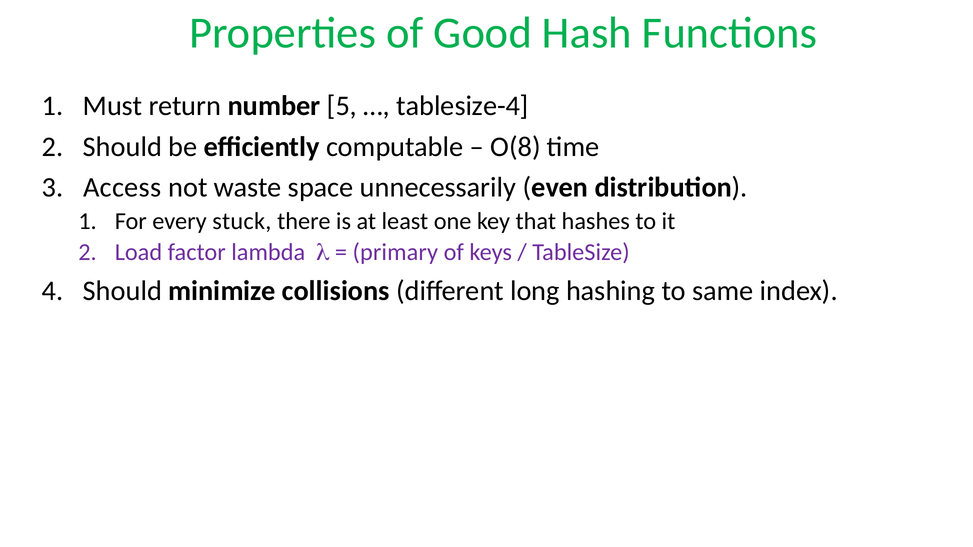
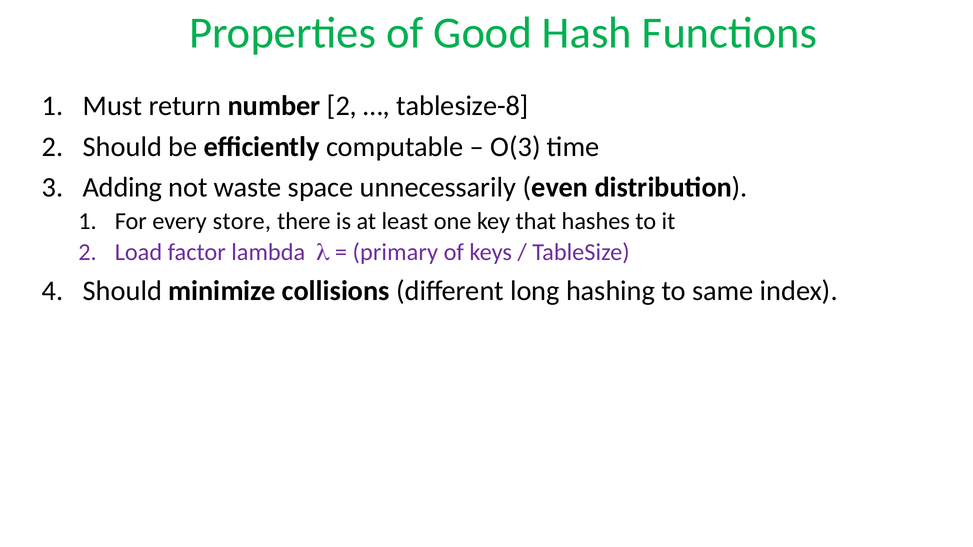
number 5: 5 -> 2
tablesize-4: tablesize-4 -> tablesize-8
O(8: O(8 -> O(3
Access: Access -> Adding
stuck: stuck -> store
